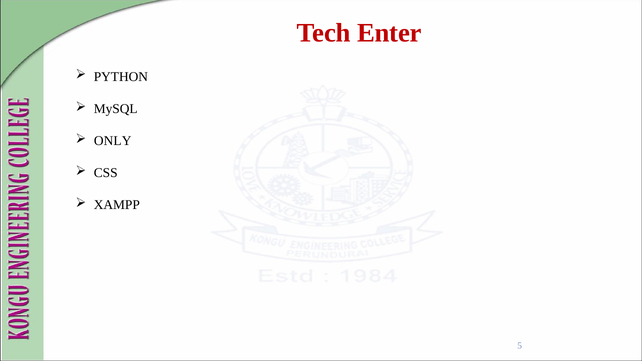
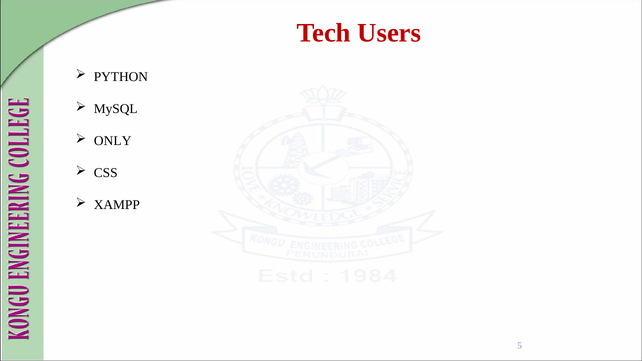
Enter: Enter -> Users
